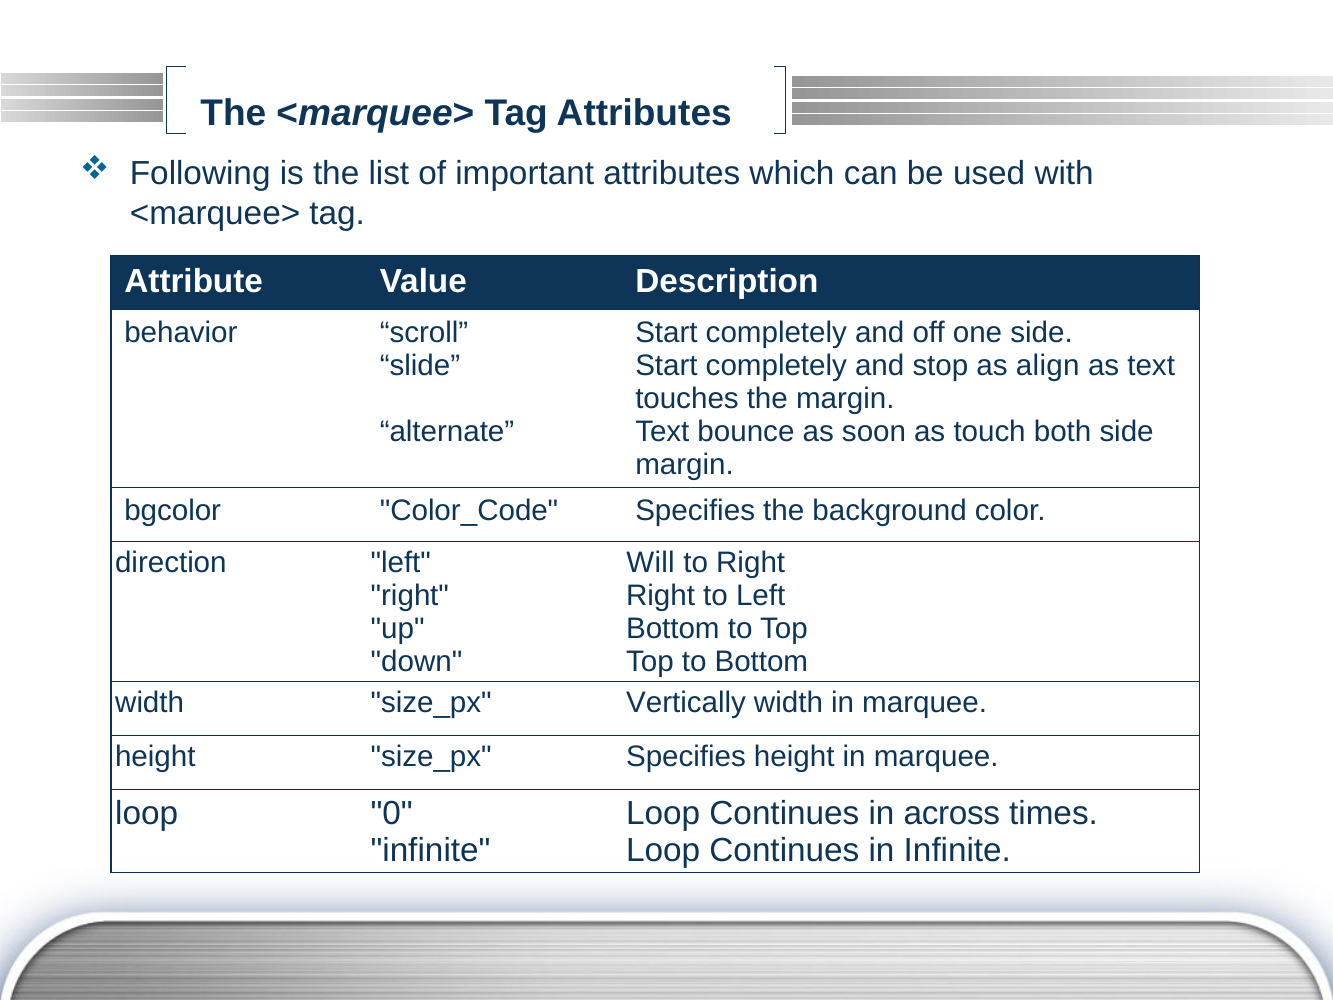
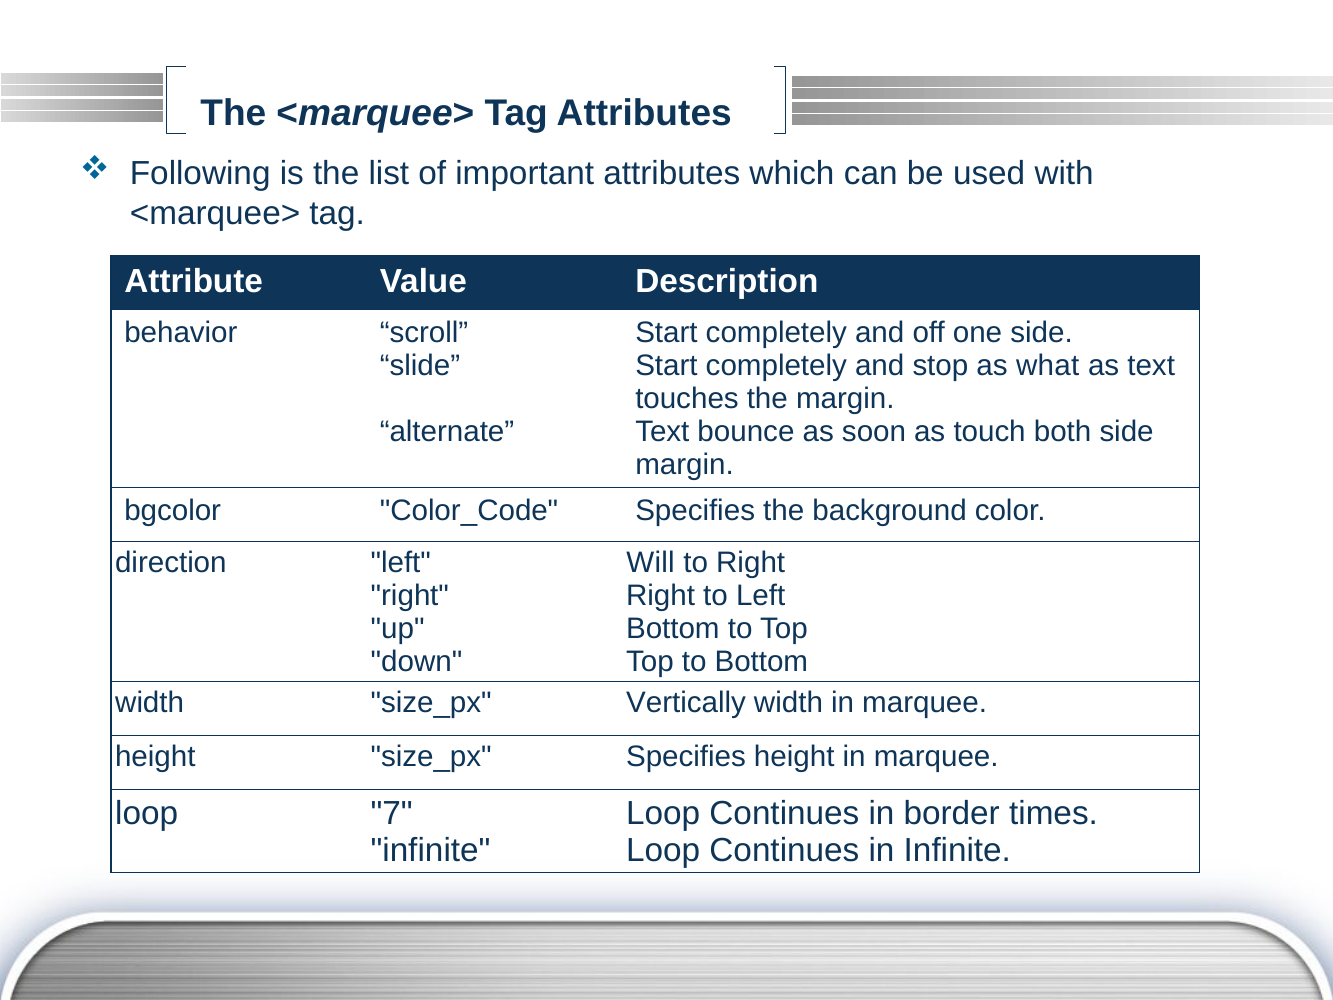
align: align -> what
0: 0 -> 7
across: across -> border
